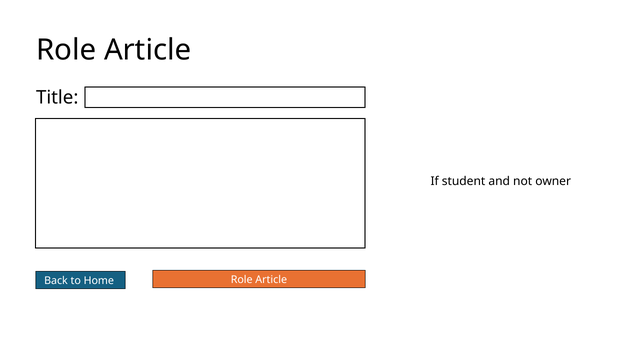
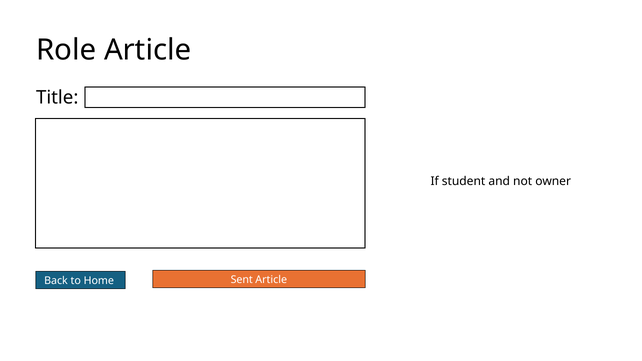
Home Role: Role -> Sent
